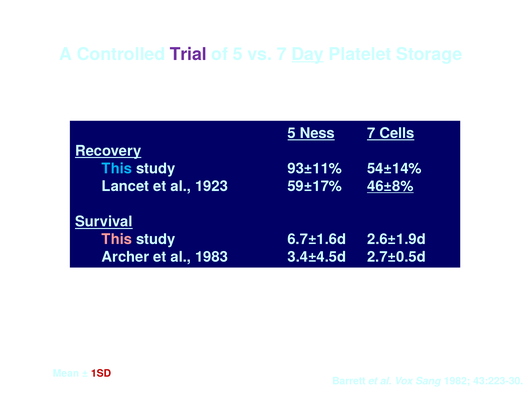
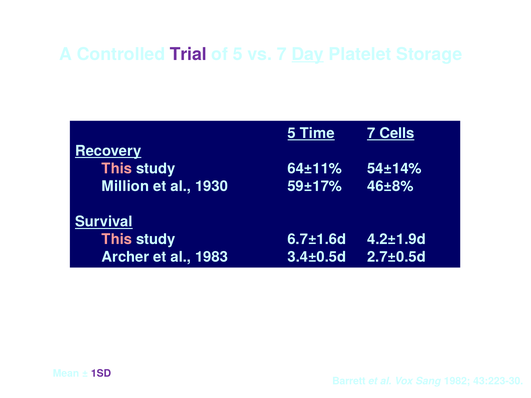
Ness: Ness -> Time
This at (117, 169) colour: light blue -> pink
93±11%: 93±11% -> 64±11%
Lancet: Lancet -> Million
1923: 1923 -> 1930
46±8% underline: present -> none
2.6±1.9d: 2.6±1.9d -> 4.2±1.9d
3.4±4.5d: 3.4±4.5d -> 3.4±0.5d
1SD colour: red -> purple
